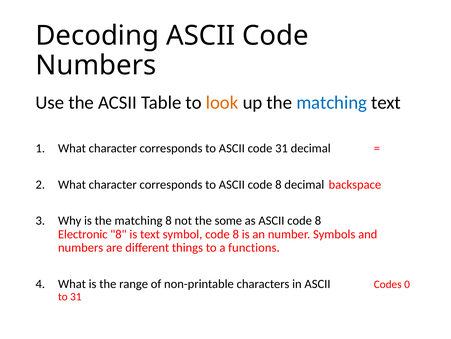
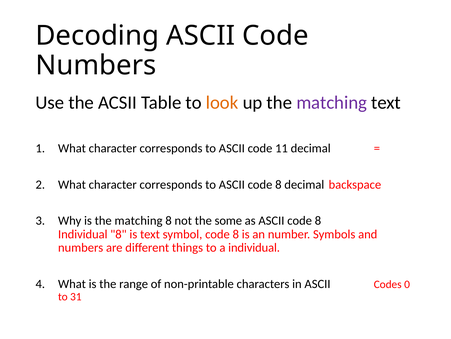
matching at (332, 102) colour: blue -> purple
code 31: 31 -> 11
Electronic at (83, 234): Electronic -> Individual
a functions: functions -> individual
